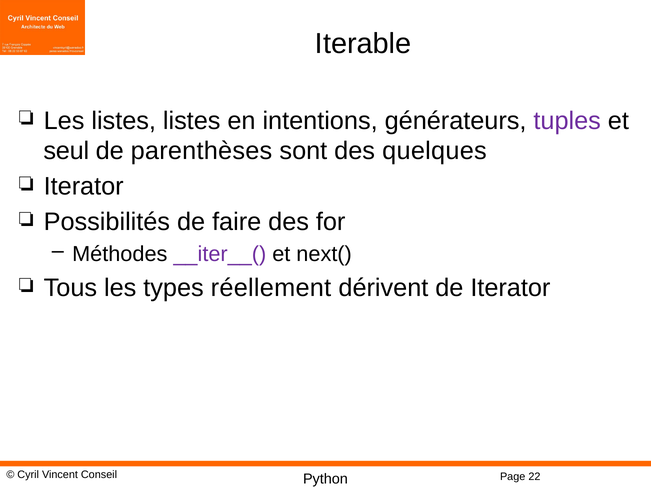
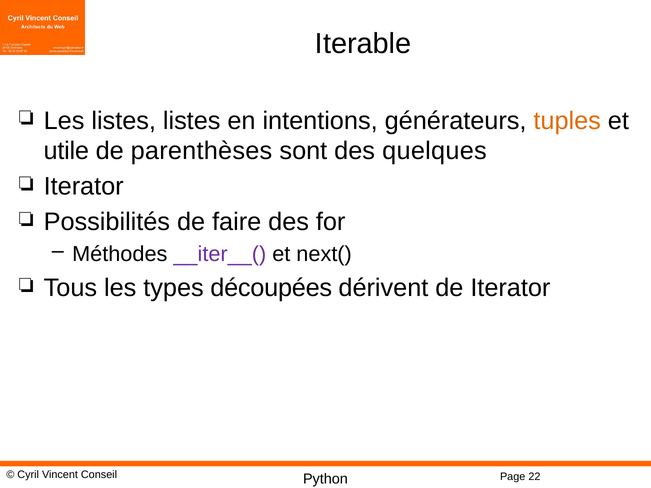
tuples colour: purple -> orange
seul: seul -> utile
réellement: réellement -> découpées
